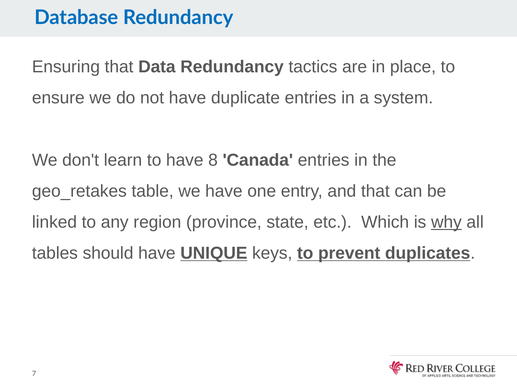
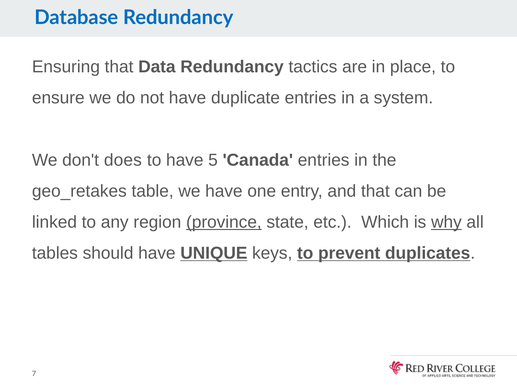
learn: learn -> does
8: 8 -> 5
province underline: none -> present
